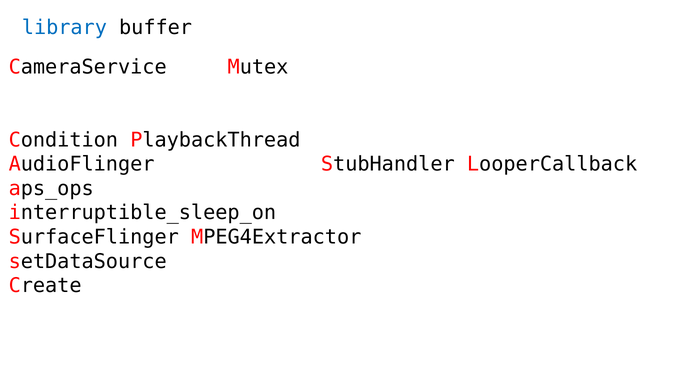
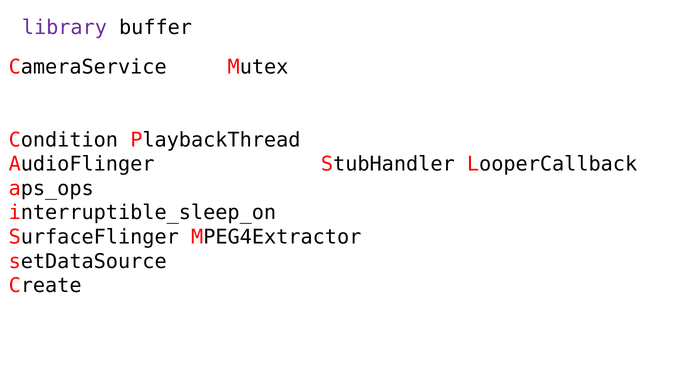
library colour: blue -> purple
